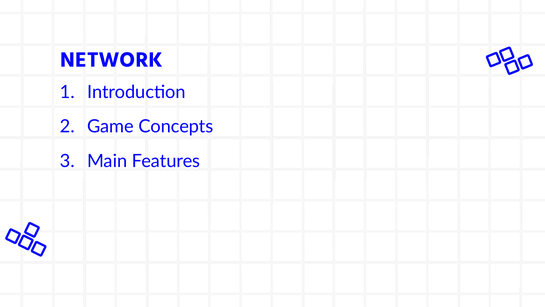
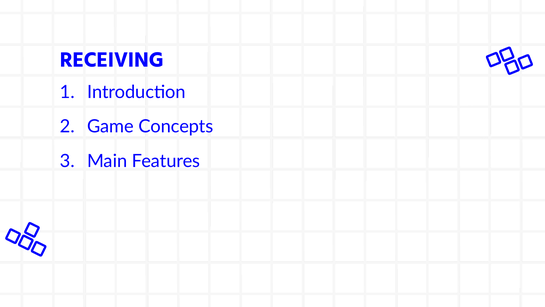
NETWORK: NETWORK -> RECEIVING
